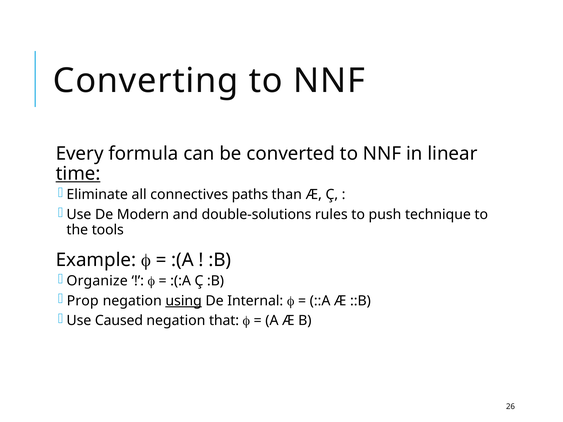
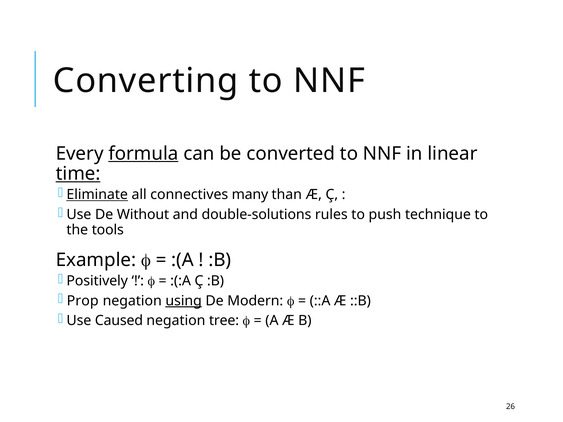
formula underline: none -> present
Eliminate underline: none -> present
paths: paths -> many
Modern: Modern -> Without
Organize: Organize -> Positively
Internal: Internal -> Modern
that: that -> tree
